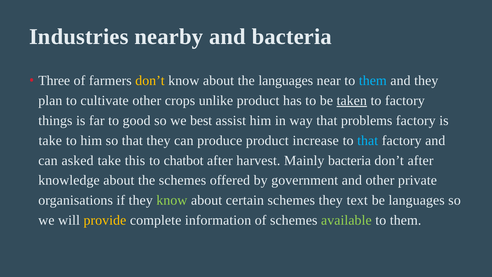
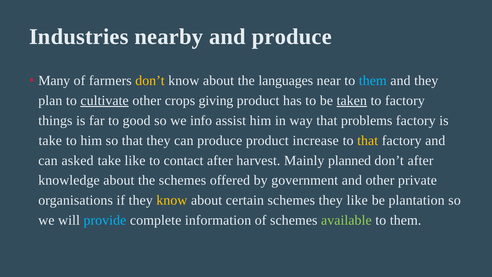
and bacteria: bacteria -> produce
Three: Three -> Many
cultivate underline: none -> present
unlike: unlike -> giving
best: best -> info
that at (368, 140) colour: light blue -> yellow
take this: this -> like
chatbot: chatbot -> contact
Mainly bacteria: bacteria -> planned
know at (172, 200) colour: light green -> yellow
they text: text -> like
be languages: languages -> plantation
provide colour: yellow -> light blue
